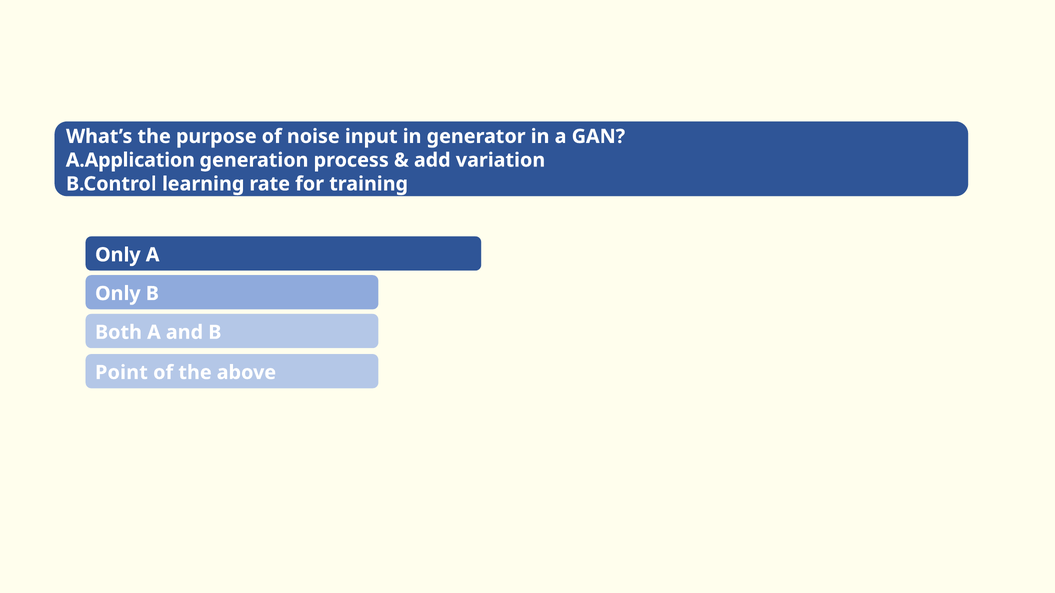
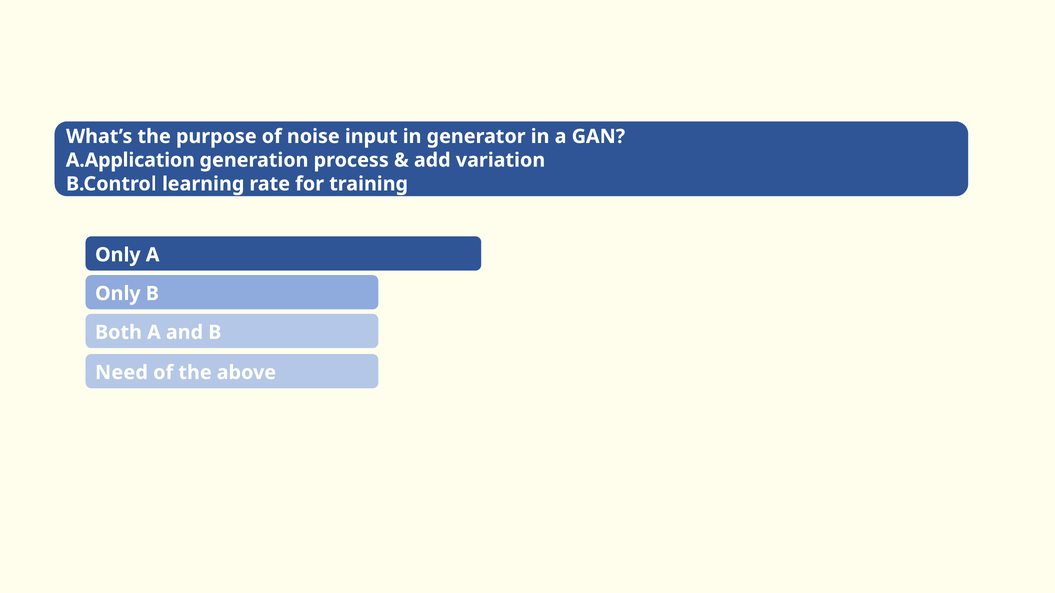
Point: Point -> Need
